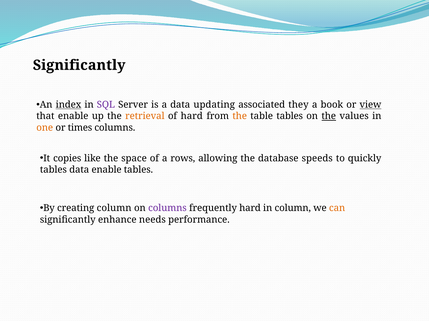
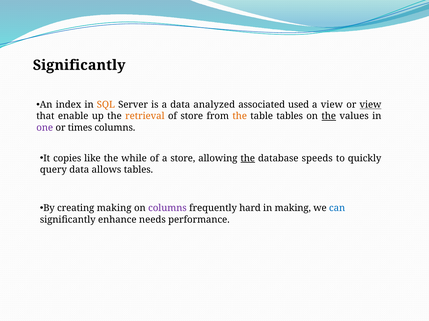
index underline: present -> none
SQL colour: purple -> orange
updating: updating -> analyzed
they: they -> used
a book: book -> view
of hard: hard -> store
one colour: orange -> purple
space: space -> while
a rows: rows -> store
the at (248, 159) underline: none -> present
tables at (53, 170): tables -> query
data enable: enable -> allows
creating column: column -> making
in column: column -> making
can colour: orange -> blue
